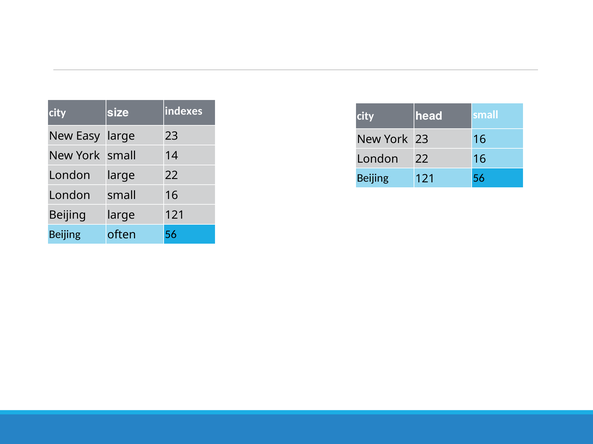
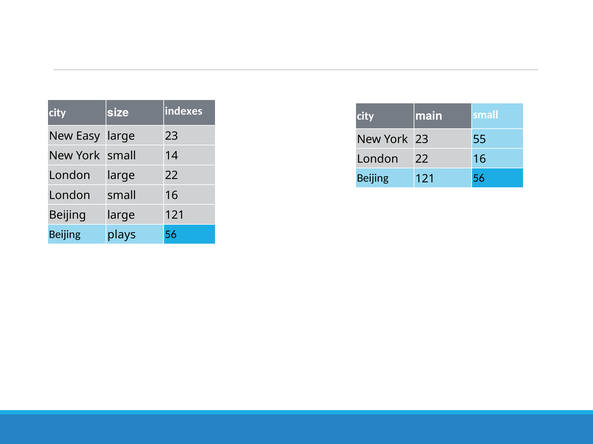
head: head -> main
23 16: 16 -> 55
often: often -> plays
